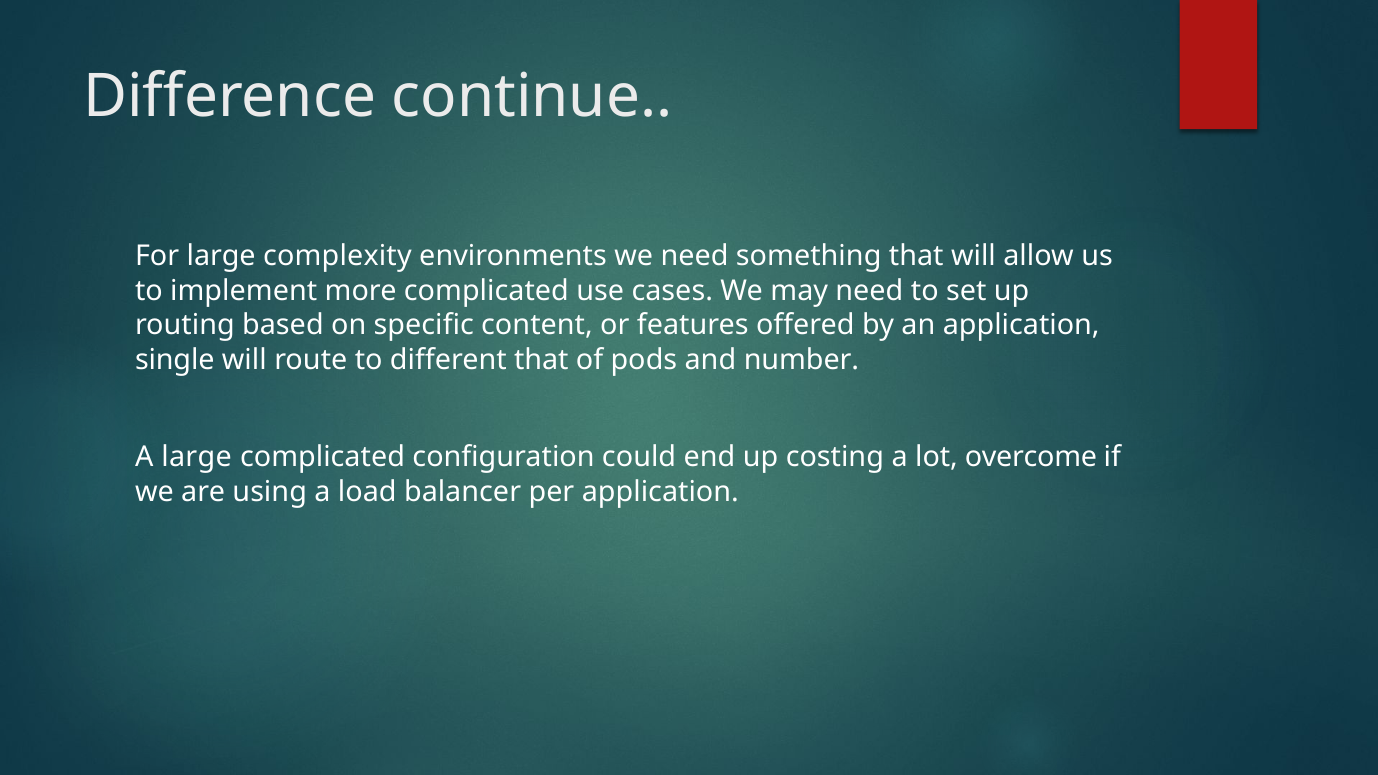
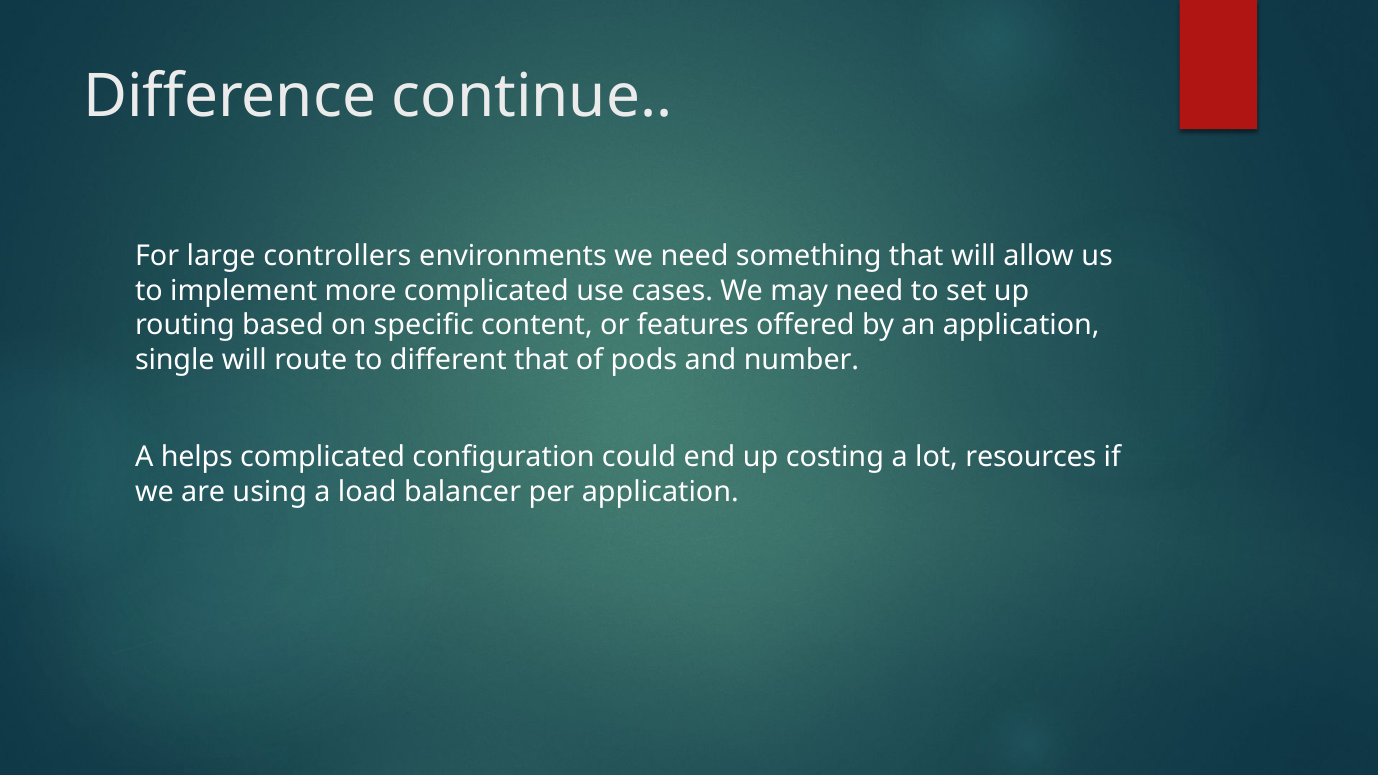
complexity: complexity -> controllers
A large: large -> helps
overcome: overcome -> resources
